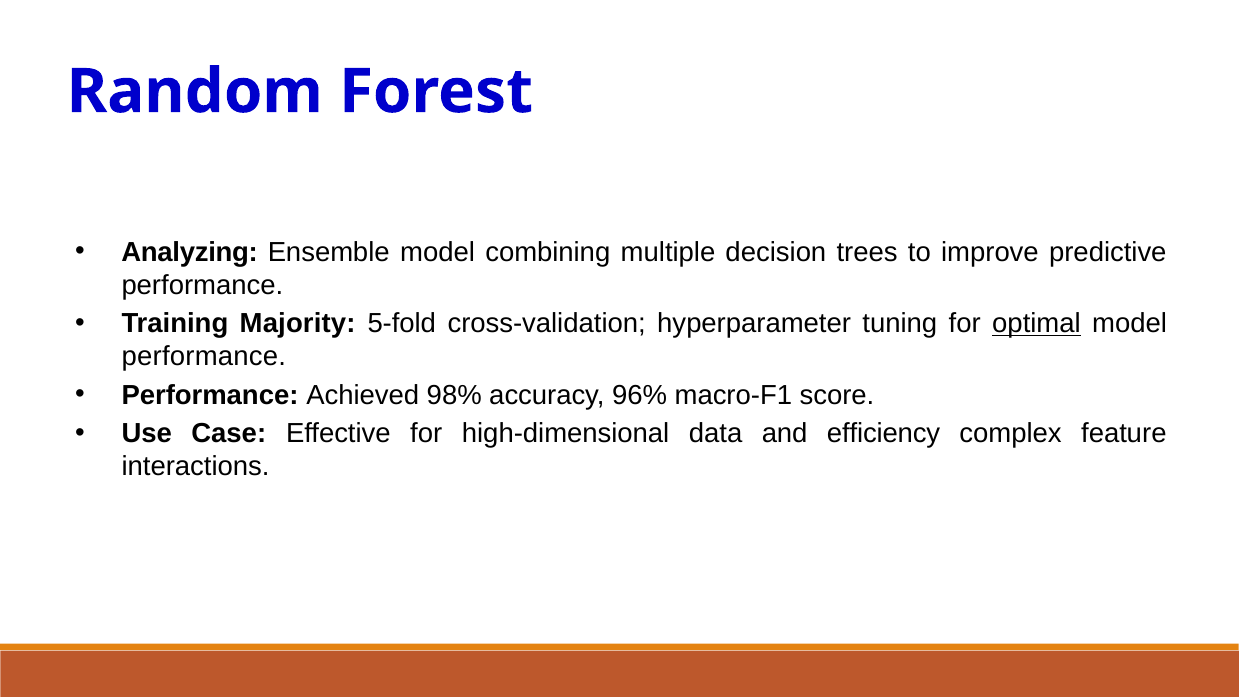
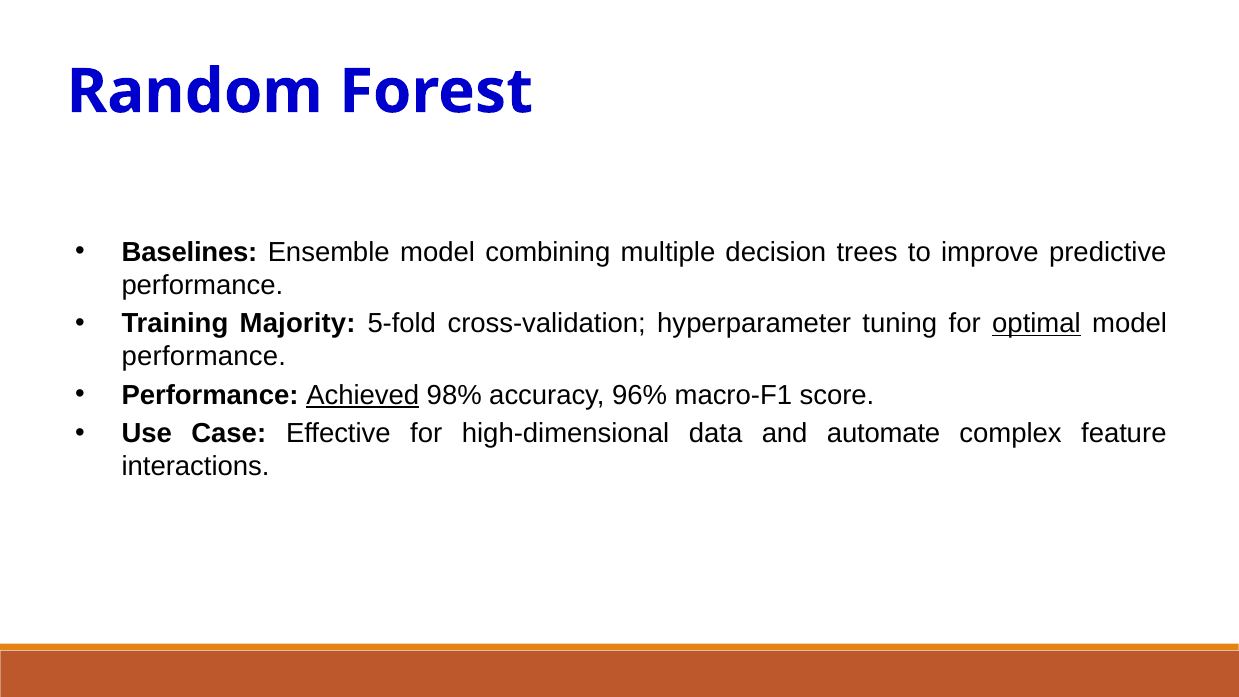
Analyzing: Analyzing -> Baselines
Achieved underline: none -> present
efficiency: efficiency -> automate
